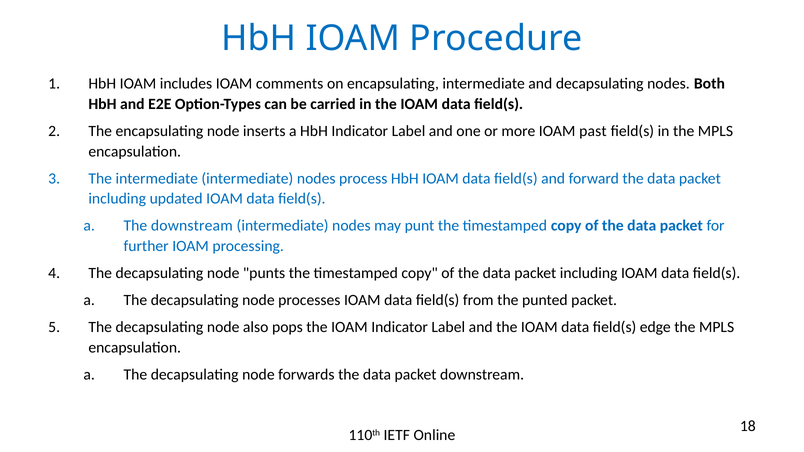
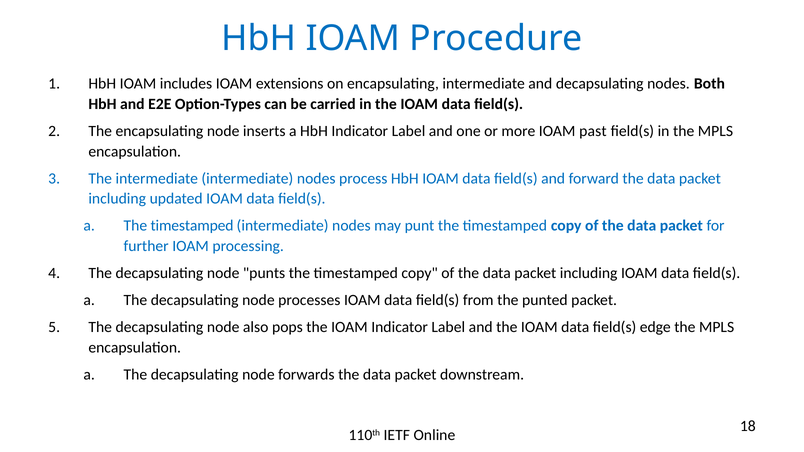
comments: comments -> extensions
a The downstream: downstream -> timestamped
